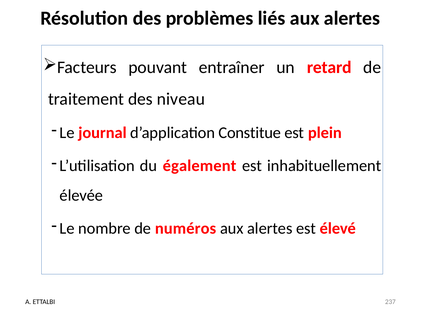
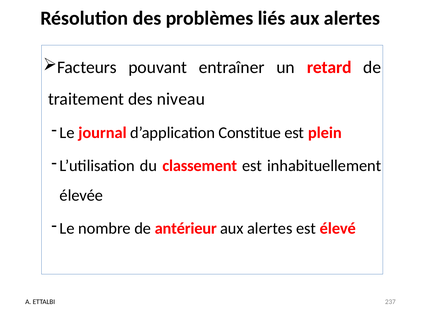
également: également -> classement
numéros: numéros -> antérieur
